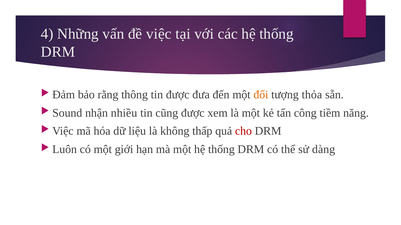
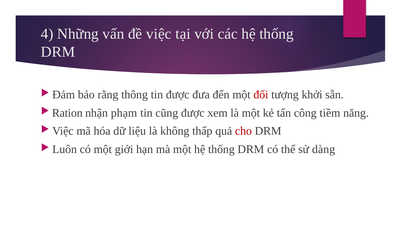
đối colour: orange -> red
thỏa: thỏa -> khởi
Sound: Sound -> Ration
nhiều: nhiều -> phạm
